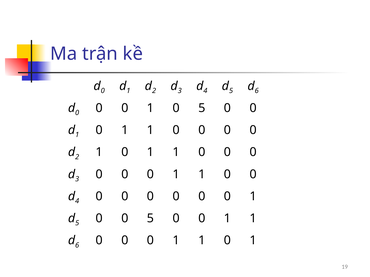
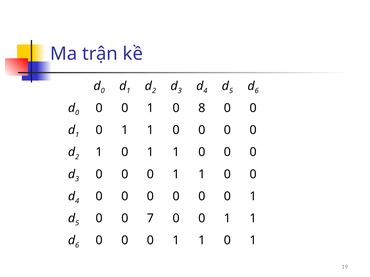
1 0 5: 5 -> 8
0 0 5: 5 -> 7
